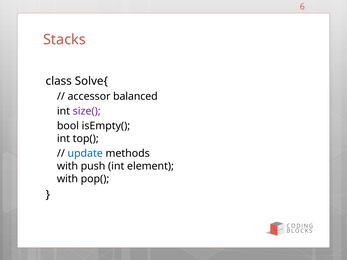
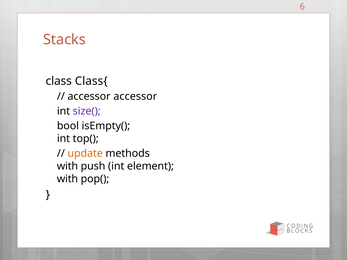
Solve{: Solve{ -> Class{
accessor balanced: balanced -> accessor
update colour: blue -> orange
